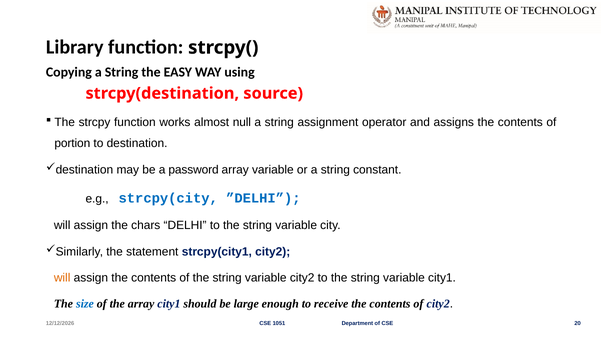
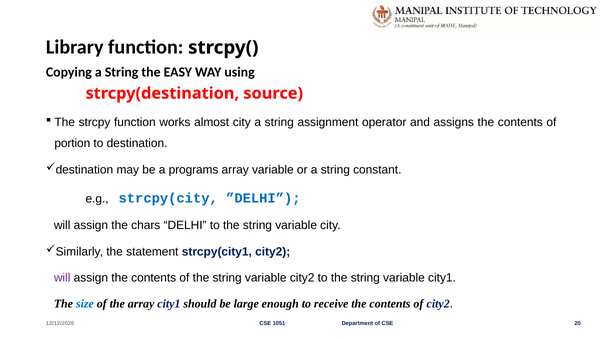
almost null: null -> city
password: password -> programs
will at (62, 278) colour: orange -> purple
